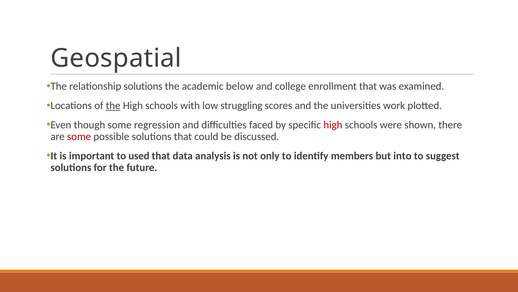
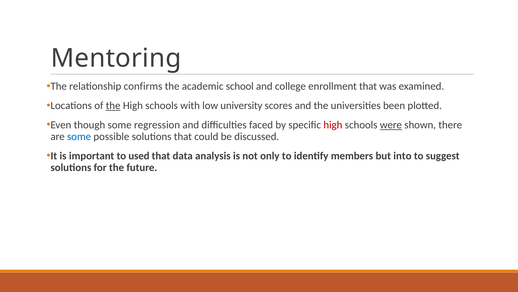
Geospatial: Geospatial -> Mentoring
relationship solutions: solutions -> confirms
below: below -> school
struggling: struggling -> university
work: work -> been
were underline: none -> present
some at (79, 136) colour: red -> blue
